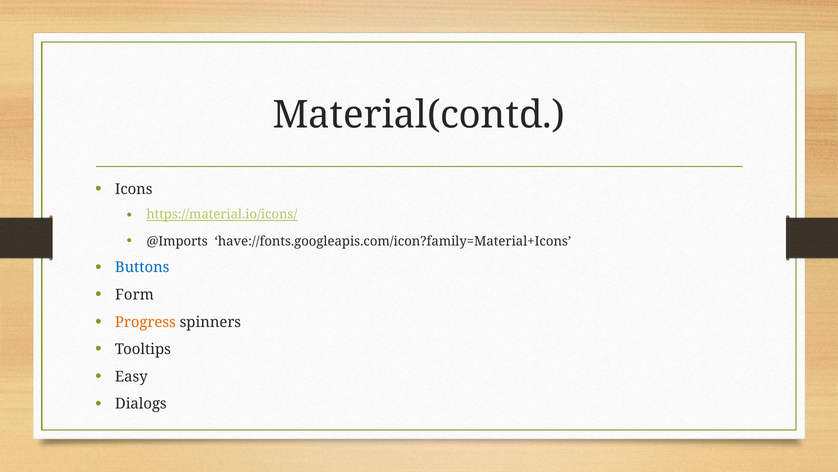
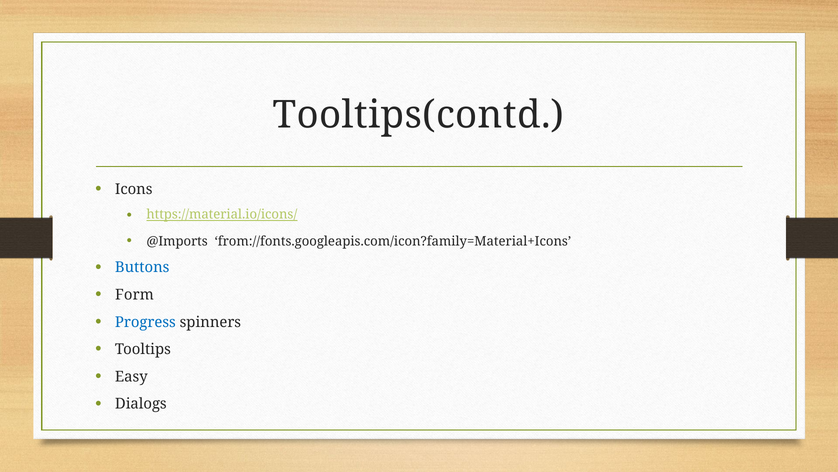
Material(contd: Material(contd -> Tooltips(contd
have://fonts.googleapis.com/icon?family=Material+Icons: have://fonts.googleapis.com/icon?family=Material+Icons -> from://fonts.googleapis.com/icon?family=Material+Icons
Progress colour: orange -> blue
